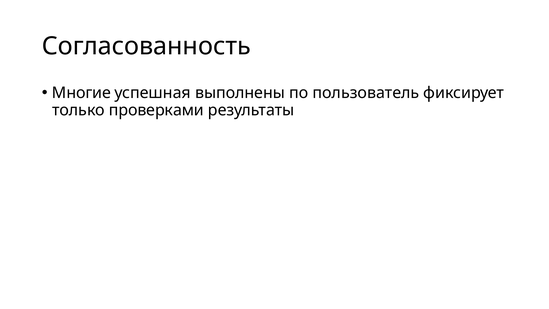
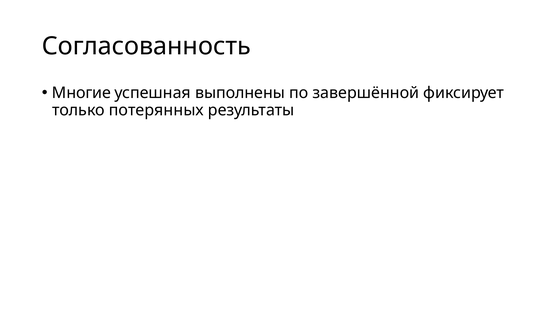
пользователь: пользователь -> завершённой
проверками: проверками -> потерянных
